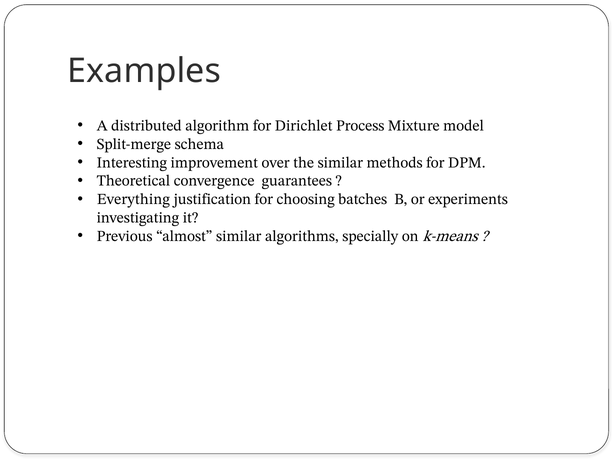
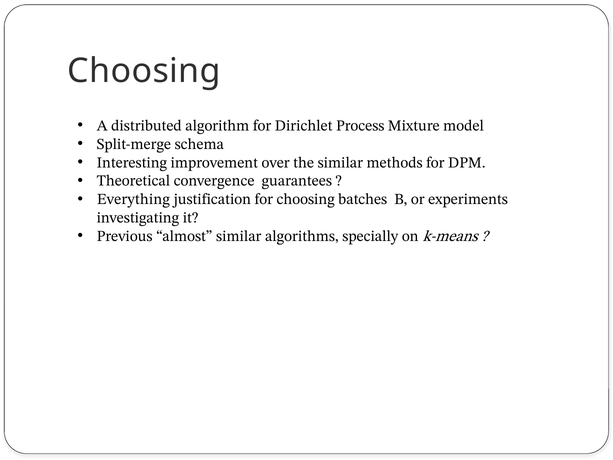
Examples at (144, 71): Examples -> Choosing
